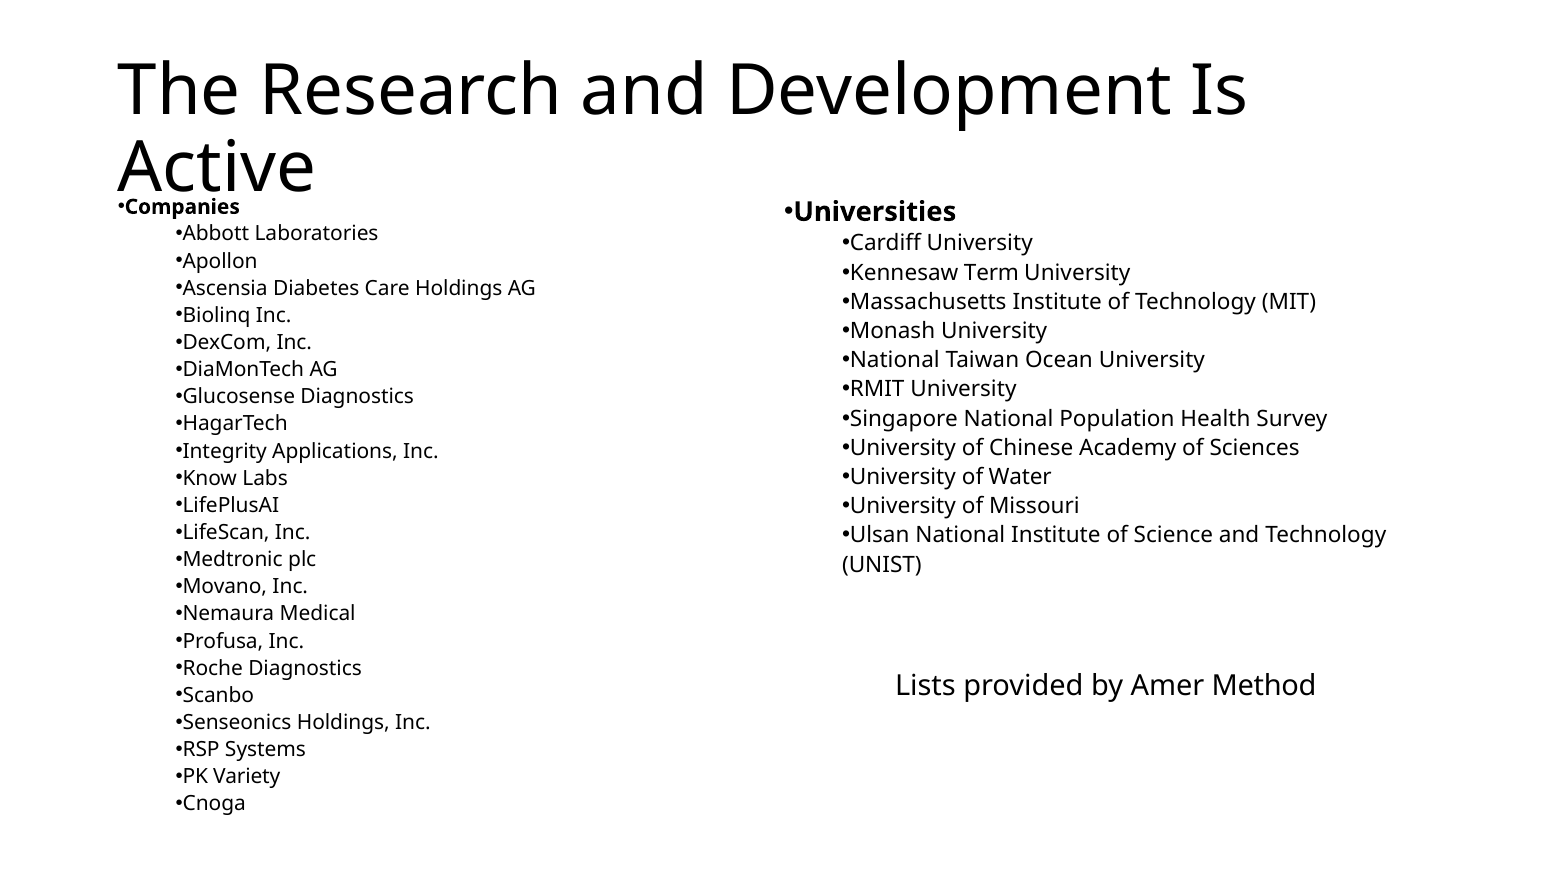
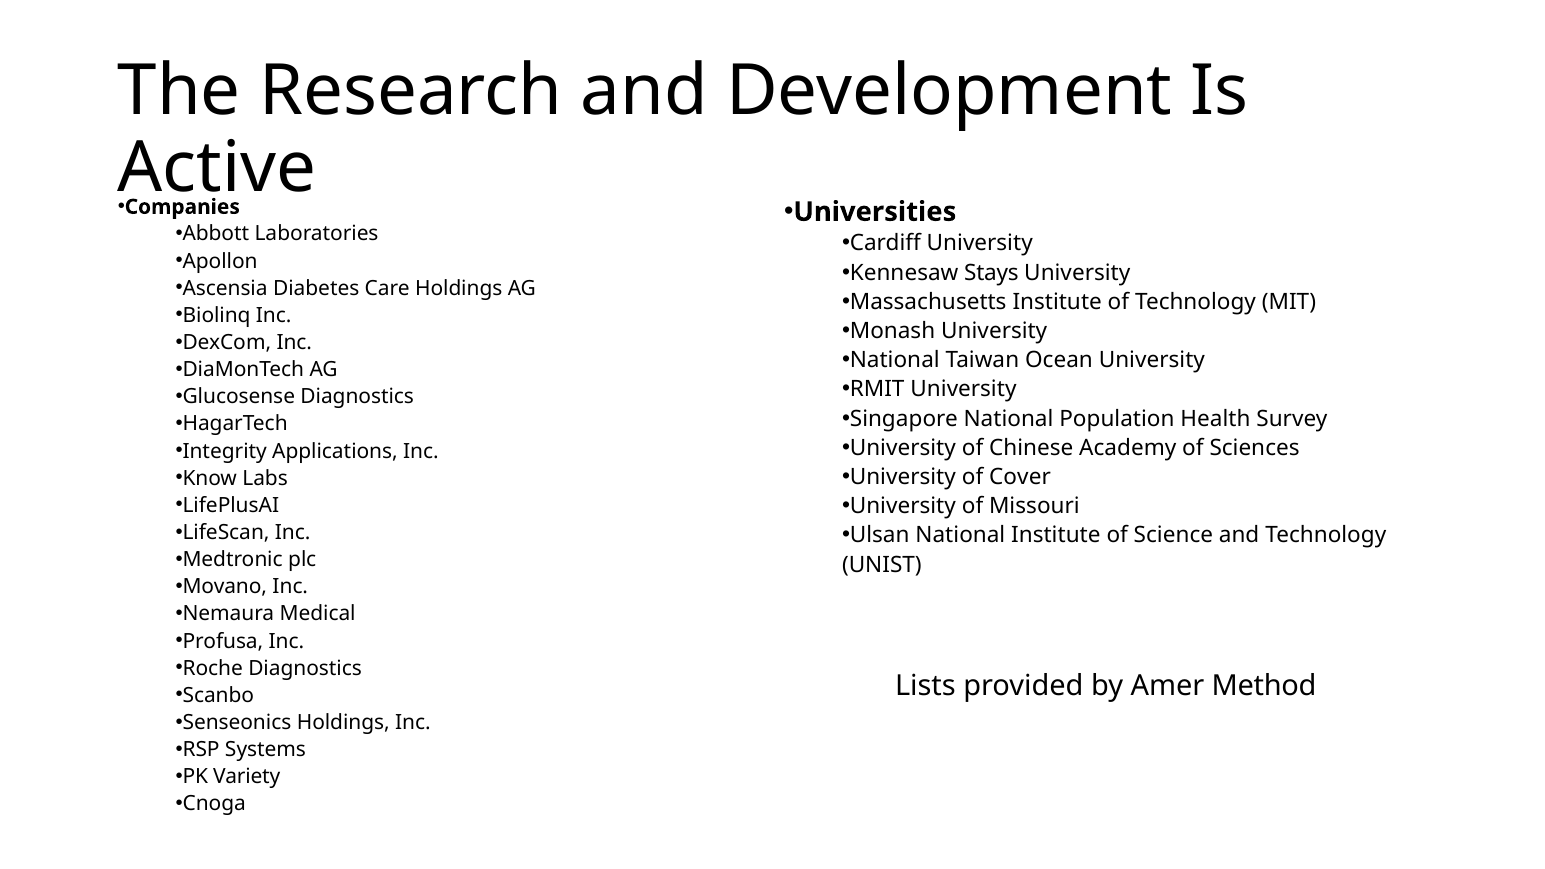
Term: Term -> Stays
Water: Water -> Cover
